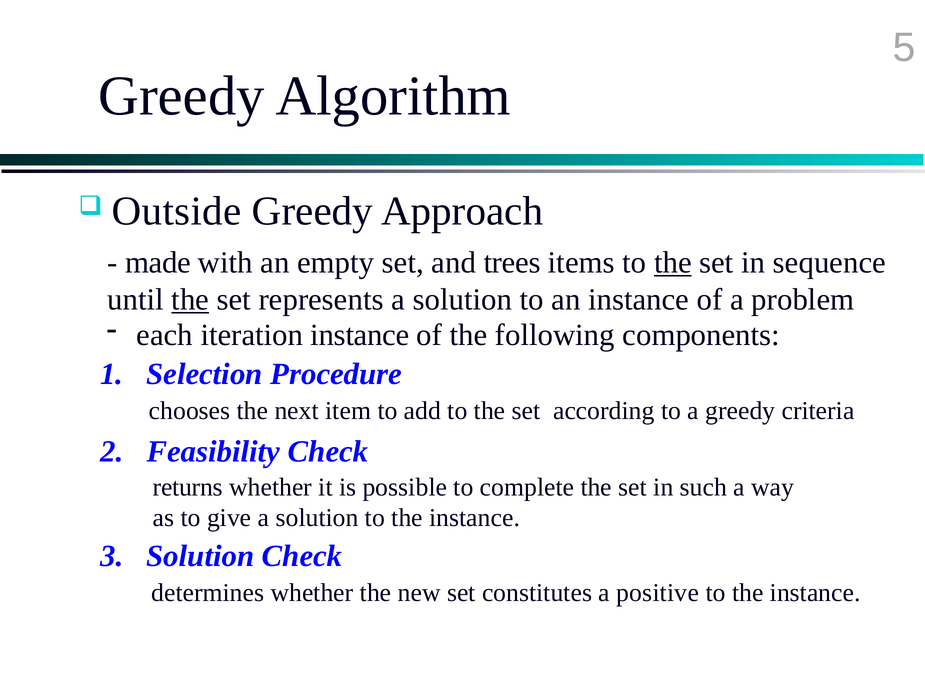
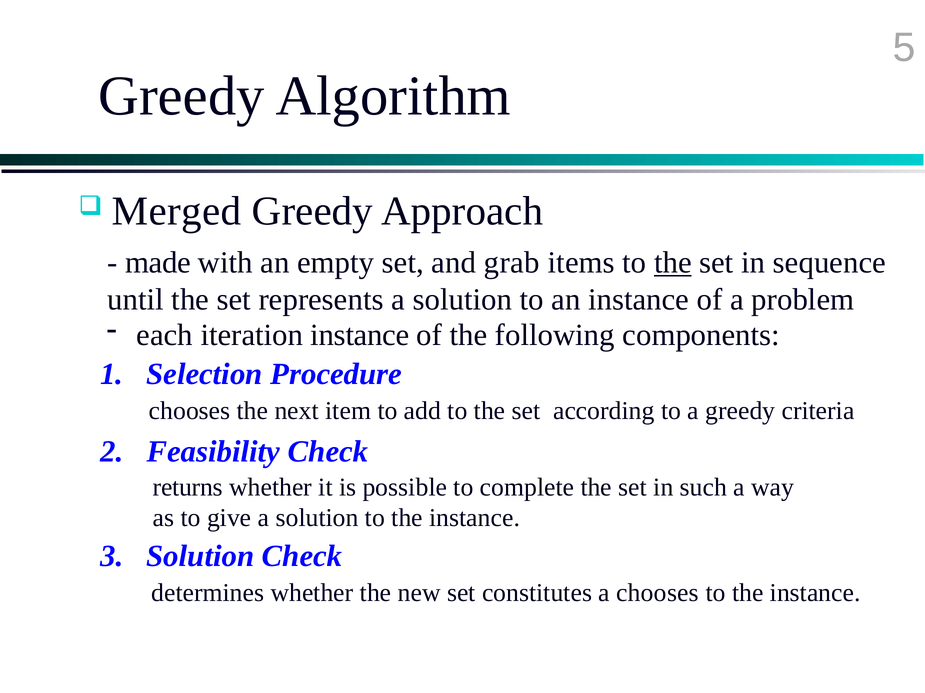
Outside: Outside -> Merged
trees: trees -> grab
the at (190, 300) underline: present -> none
a positive: positive -> chooses
